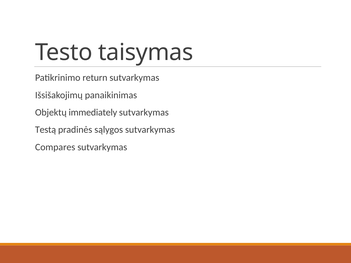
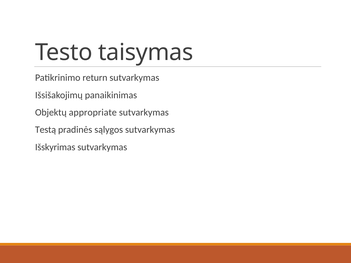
immediately: immediately -> appropriate
Compares: Compares -> Išskyrimas
